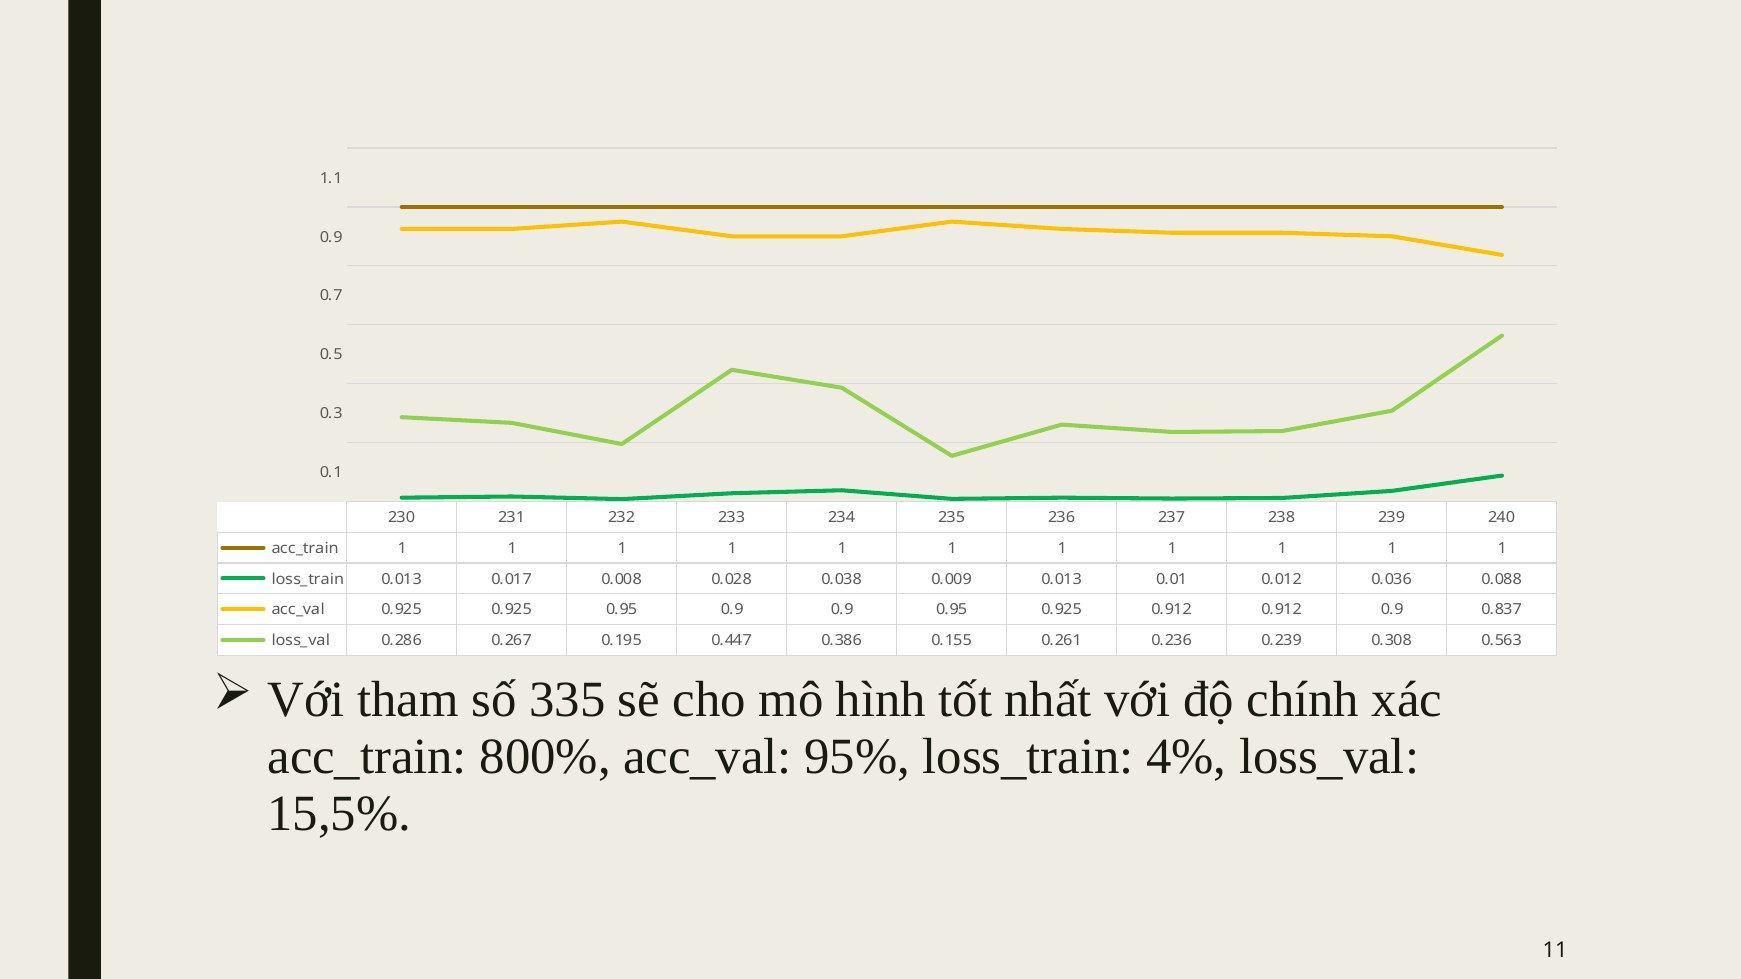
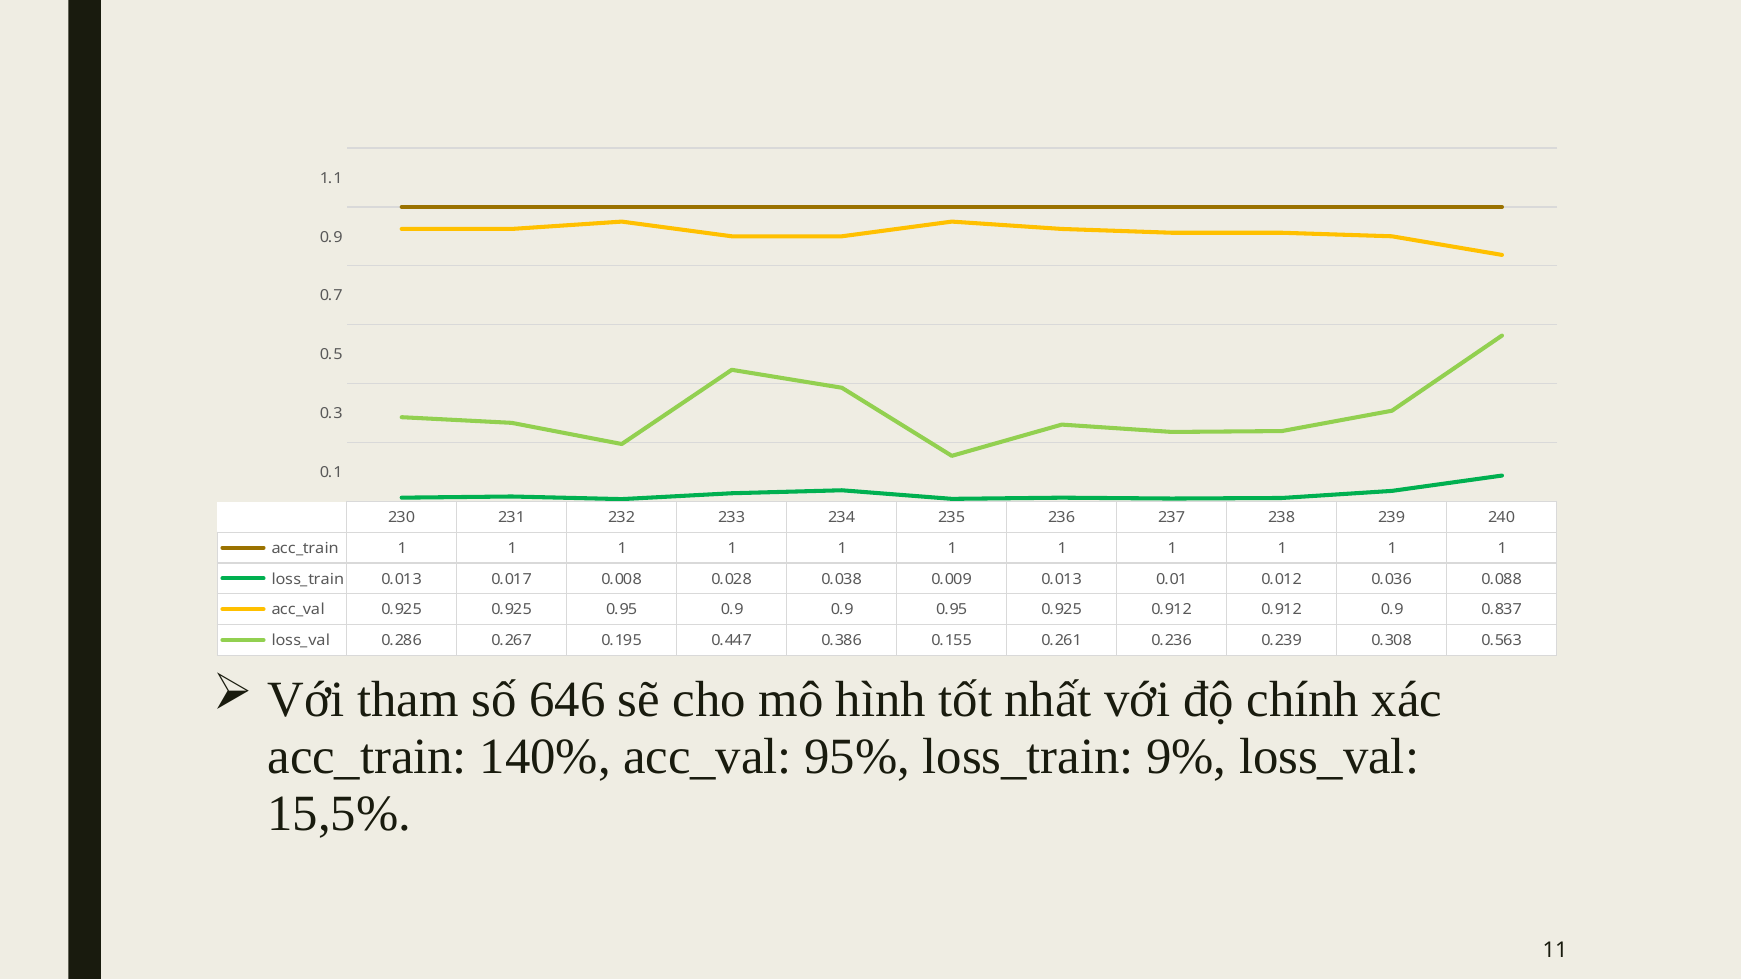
335: 335 -> 646
800%: 800% -> 140%
4%: 4% -> 9%
